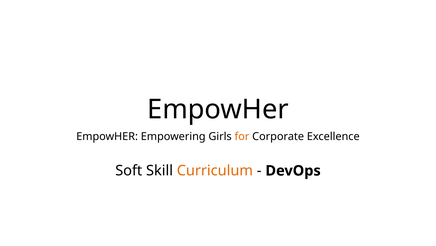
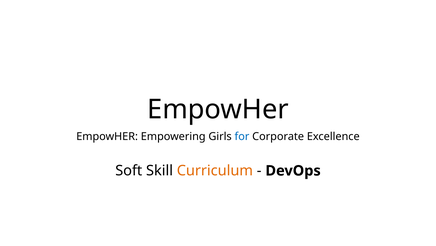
for colour: orange -> blue
